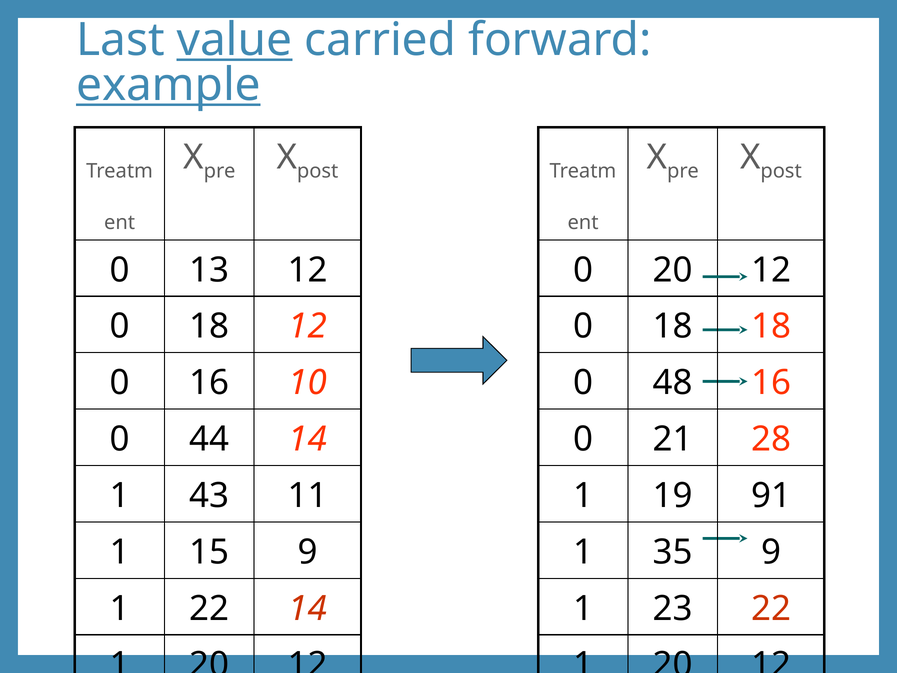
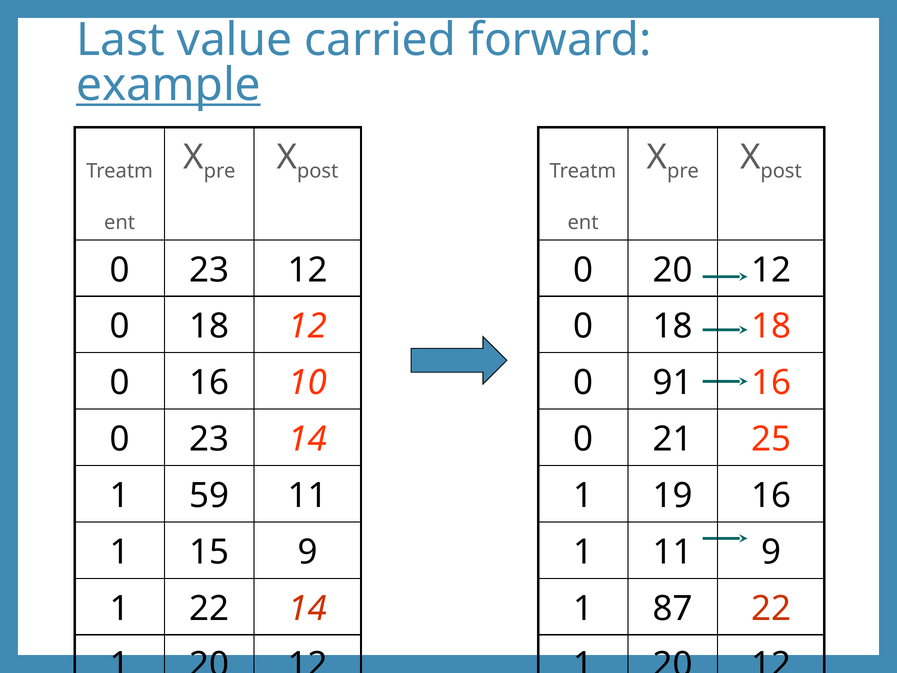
value underline: present -> none
13 at (209, 270): 13 -> 23
48: 48 -> 91
44 at (209, 439): 44 -> 23
28: 28 -> 25
43: 43 -> 59
19 91: 91 -> 16
1 35: 35 -> 11
23: 23 -> 87
